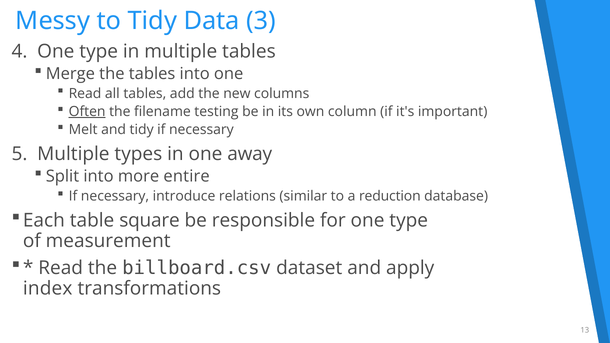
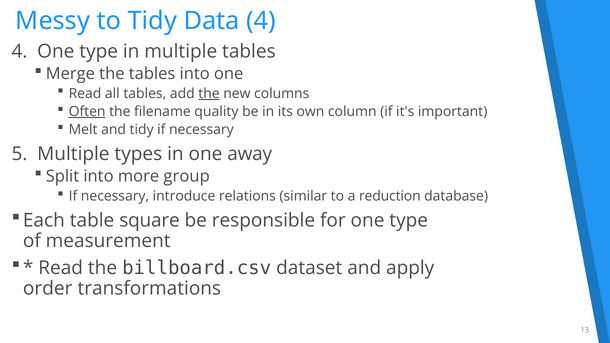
Data 3: 3 -> 4
the at (209, 93) underline: none -> present
testing: testing -> quality
entire: entire -> group
index: index -> order
